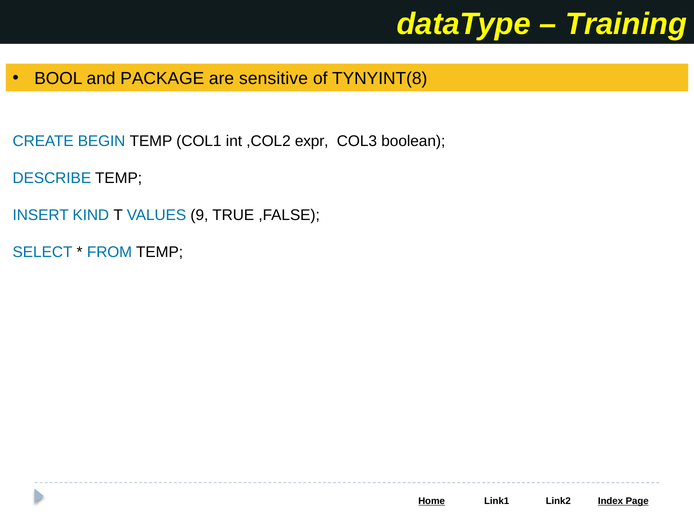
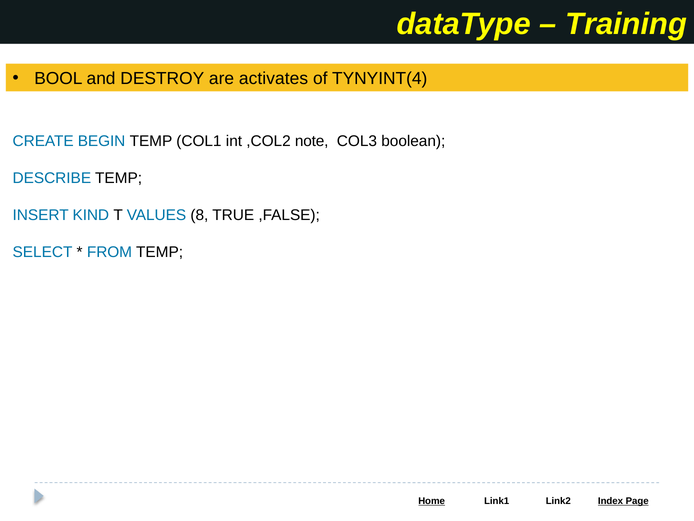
PACKAGE: PACKAGE -> DESTROY
sensitive: sensitive -> activates
TYNYINT(8: TYNYINT(8 -> TYNYINT(4
expr: expr -> note
9: 9 -> 8
